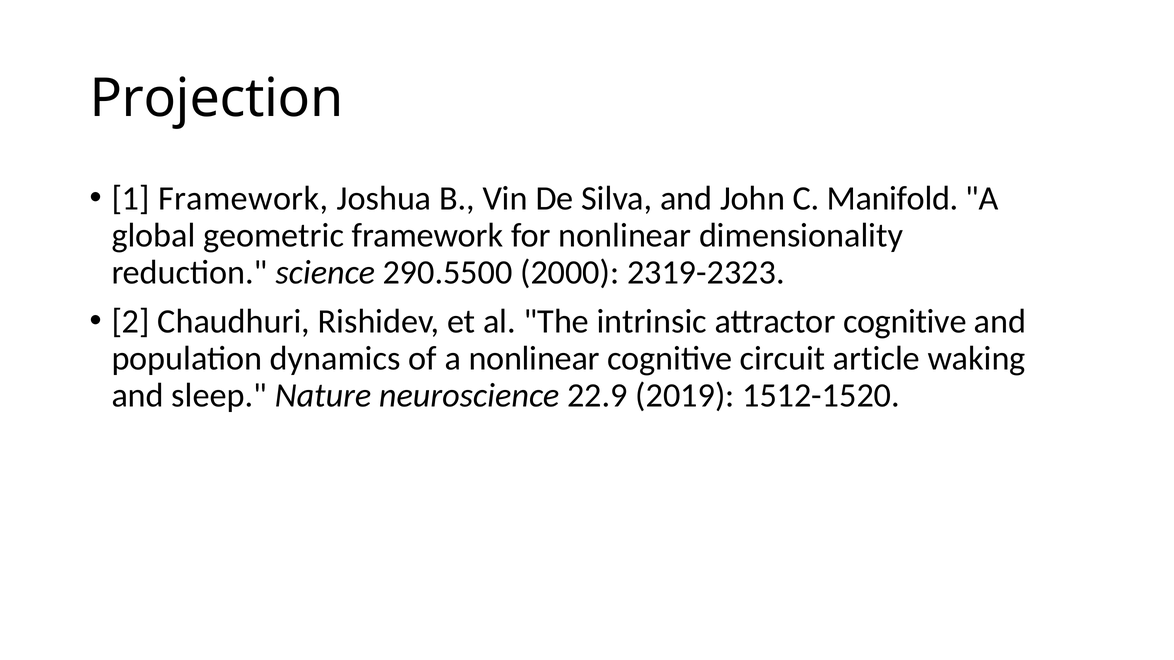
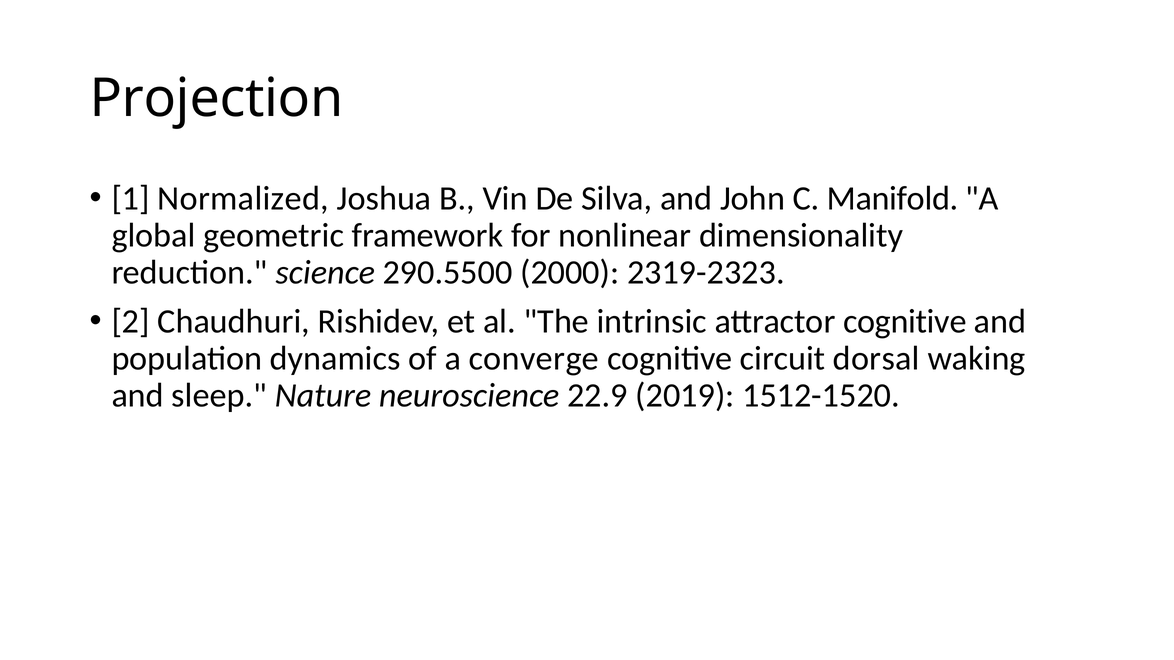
1 Framework: Framework -> Normalized
a nonlinear: nonlinear -> converge
article: article -> dorsal
